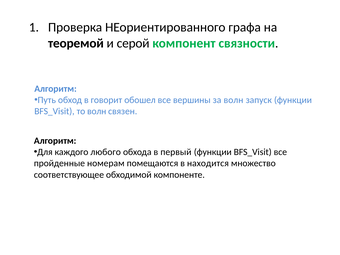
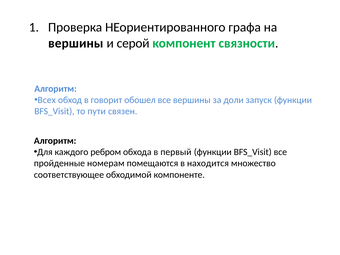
теоремой at (76, 43): теоремой -> вершины
Путь: Путь -> Всех
за волн: волн -> доли
то волн: волн -> пути
любого: любого -> ребром
